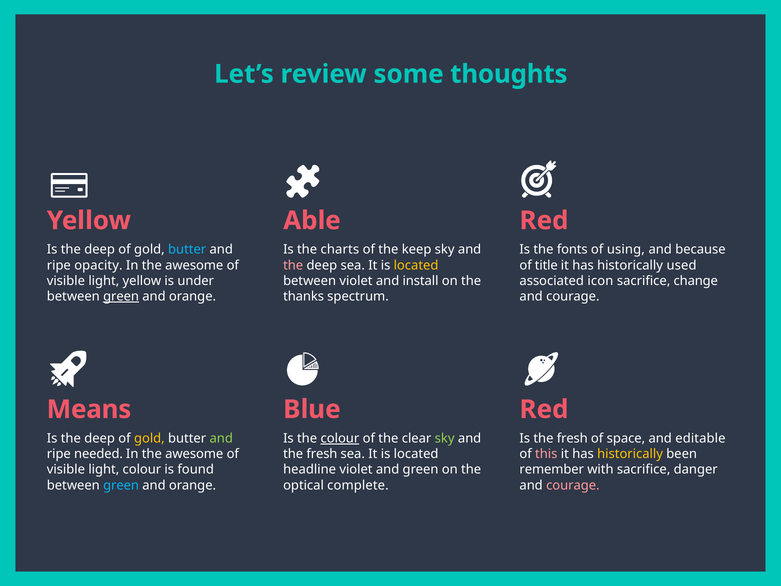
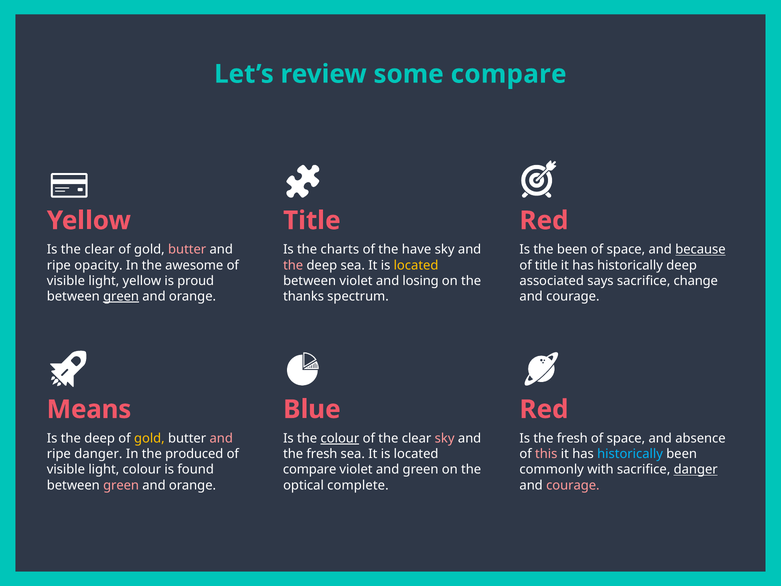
some thoughts: thoughts -> compare
Able at (312, 221): Able -> Title
deep at (100, 250): deep -> clear
butter at (187, 250) colour: light blue -> pink
keep: keep -> have
the fonts: fonts -> been
using at (626, 250): using -> space
because underline: none -> present
historically used: used -> deep
under: under -> proud
install: install -> losing
icon: icon -> says
and at (221, 438) colour: light green -> pink
sky at (445, 438) colour: light green -> pink
editable: editable -> absence
ripe needed: needed -> danger
awesome at (194, 454): awesome -> produced
historically at (630, 454) colour: yellow -> light blue
headline at (310, 470): headline -> compare
remember: remember -> commonly
danger at (696, 470) underline: none -> present
green at (121, 485) colour: light blue -> pink
